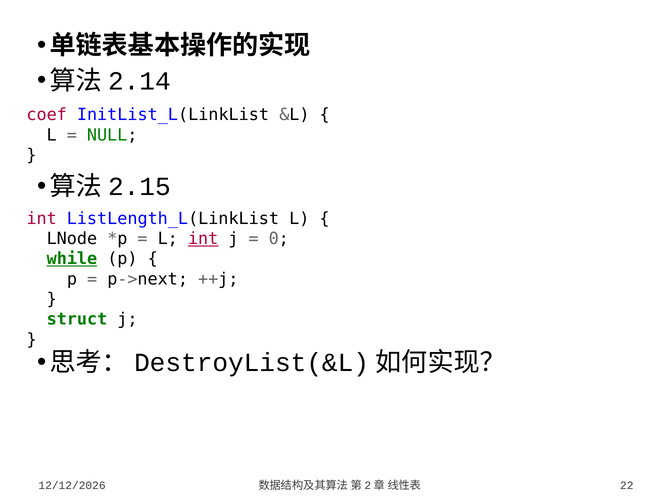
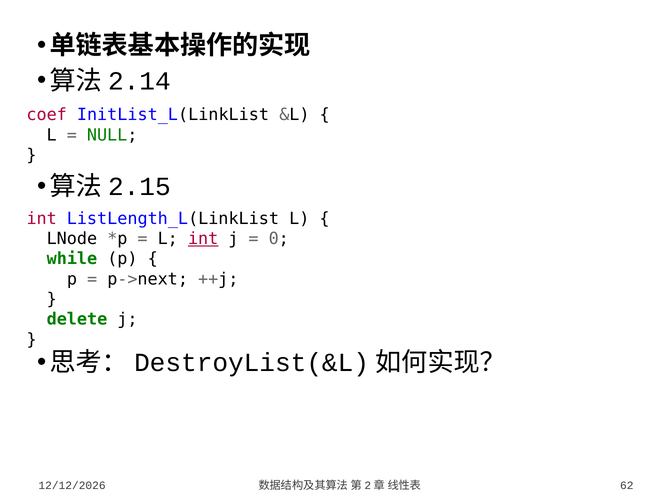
while underline: present -> none
struct: struct -> delete
22: 22 -> 62
